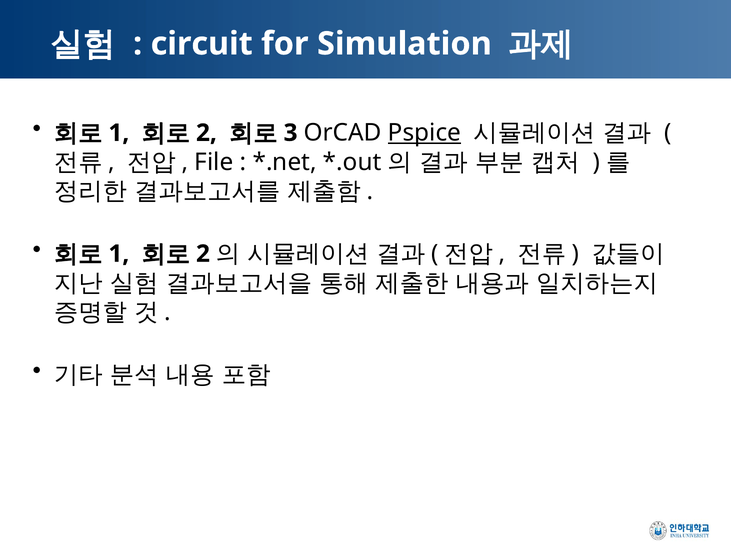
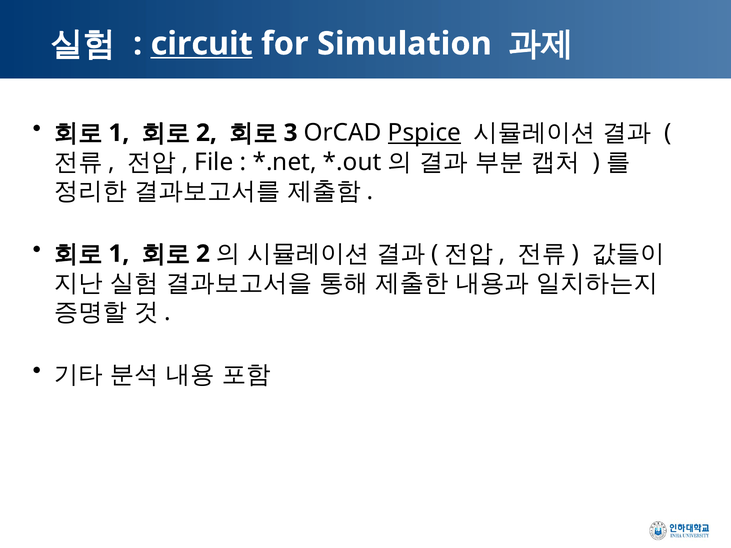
circuit underline: none -> present
